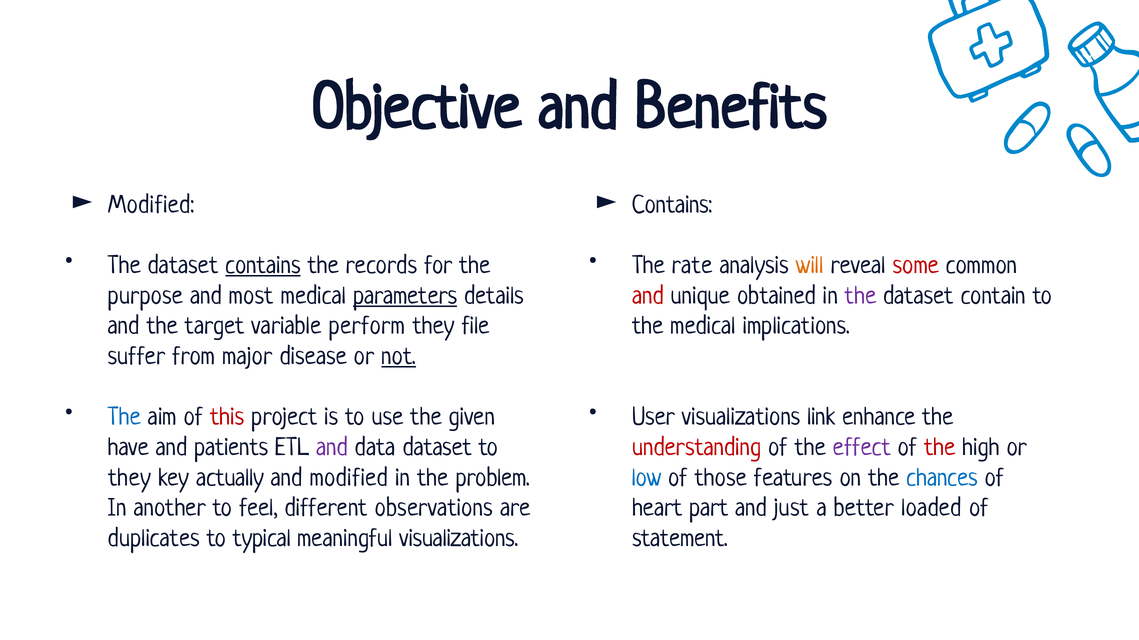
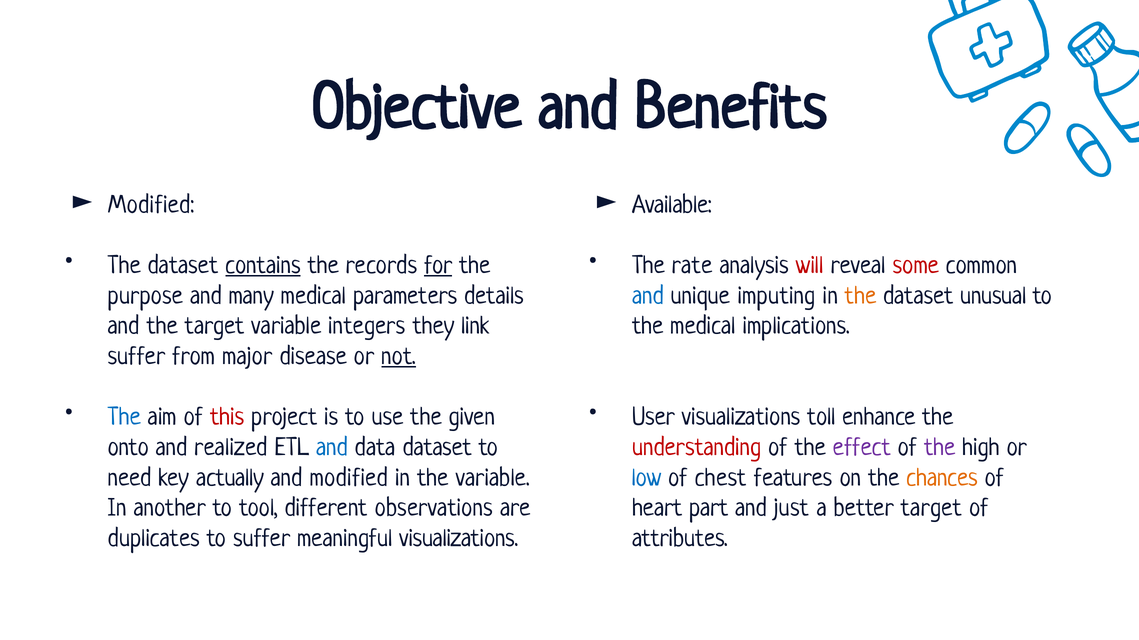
Contains at (672, 205): Contains -> Available
for underline: none -> present
will colour: orange -> red
most: most -> many
parameters underline: present -> none
and at (648, 296) colour: red -> blue
obtained: obtained -> imputing
the at (861, 296) colour: purple -> orange
contain: contain -> unusual
perform: perform -> integers
file: file -> link
link: link -> toll
have: have -> onto
patients: patients -> realized
and at (332, 447) colour: purple -> blue
the at (940, 447) colour: red -> purple
they at (129, 478): they -> need
the problem: problem -> variable
those: those -> chest
chances colour: blue -> orange
feel: feel -> tool
better loaded: loaded -> target
to typical: typical -> suffer
statement: statement -> attributes
